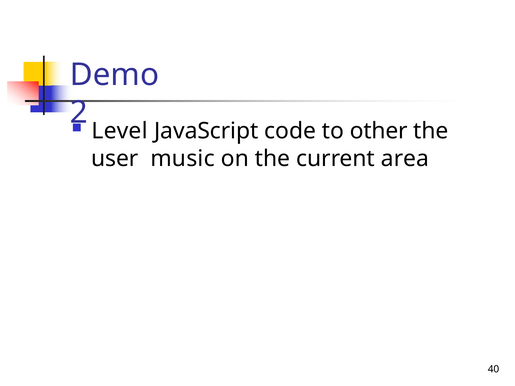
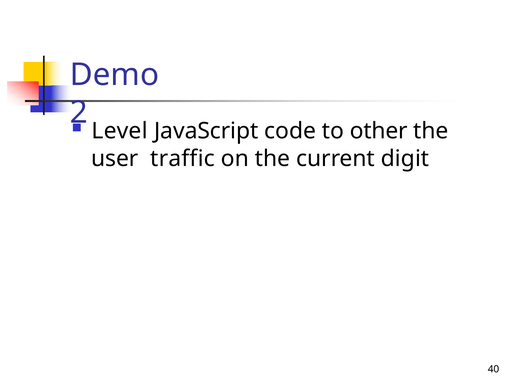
music: music -> traffic
area: area -> digit
